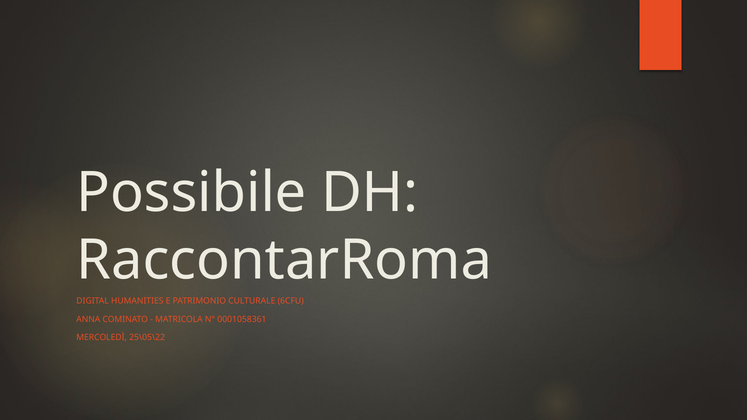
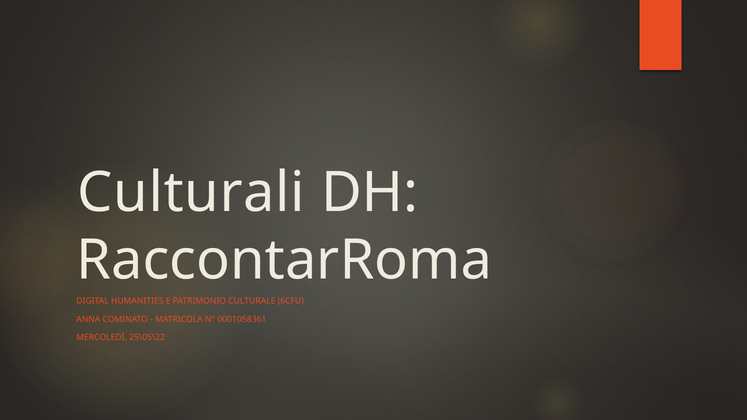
Possibile: Possibile -> Culturali
